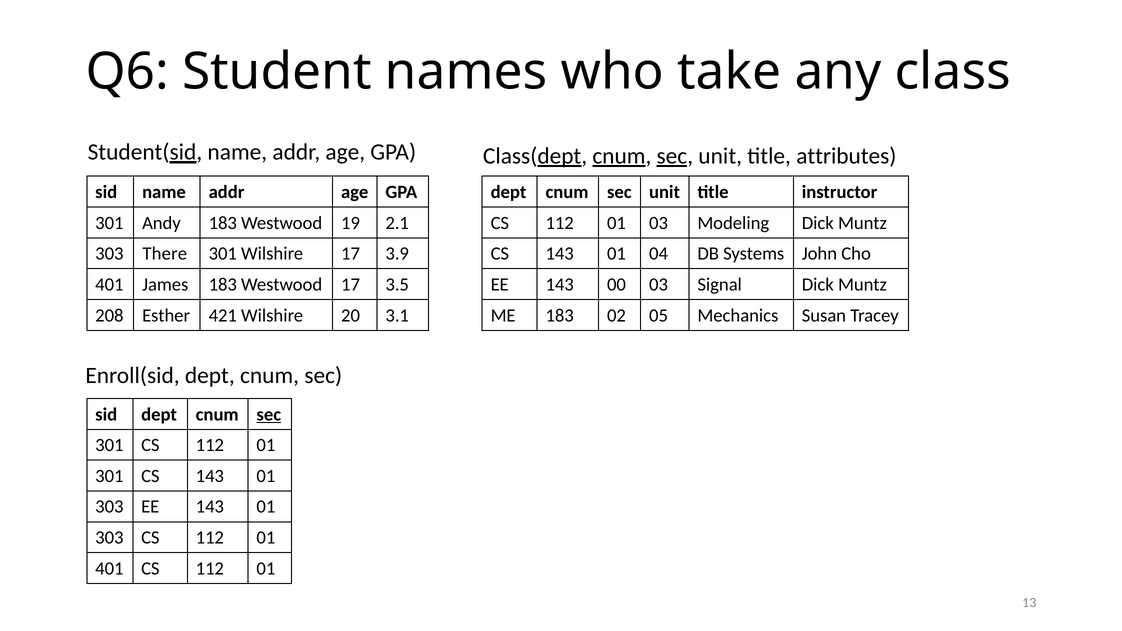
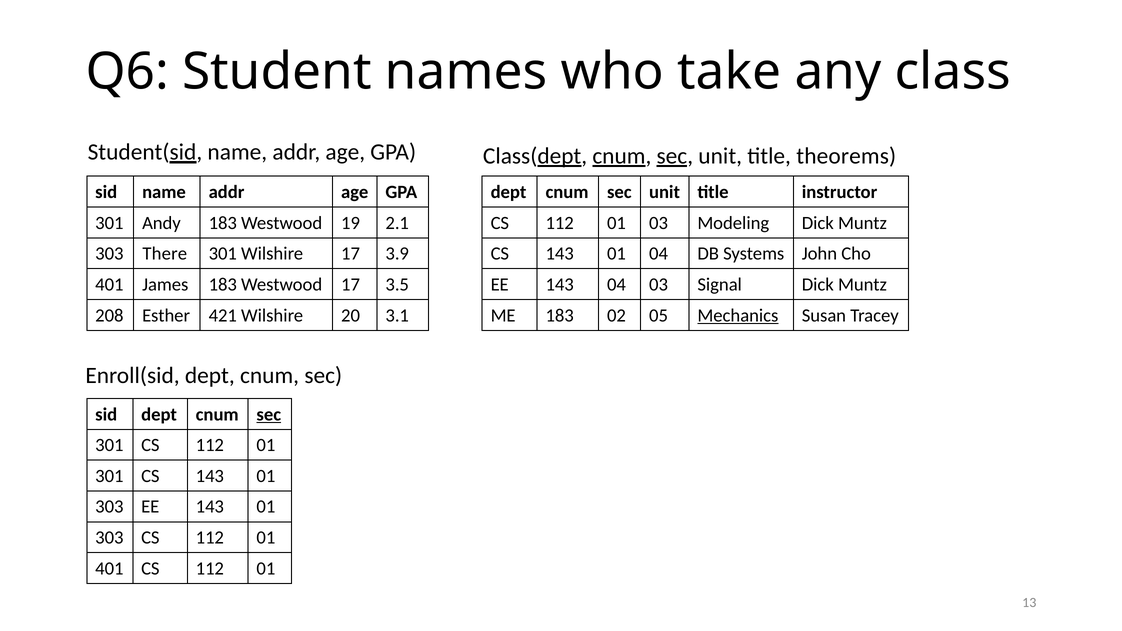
attributes: attributes -> theorems
143 00: 00 -> 04
Mechanics underline: none -> present
